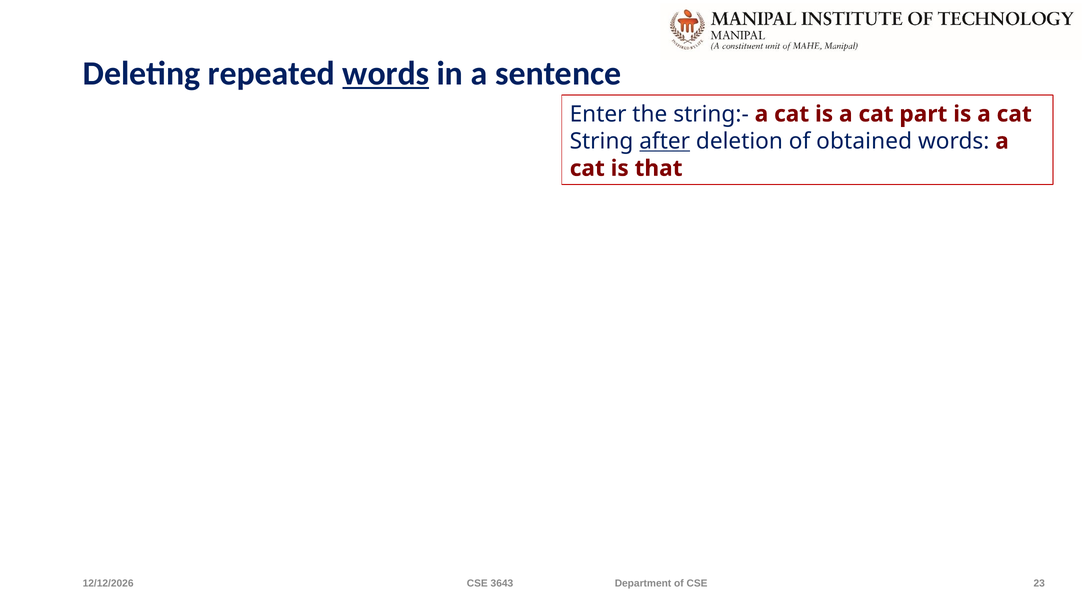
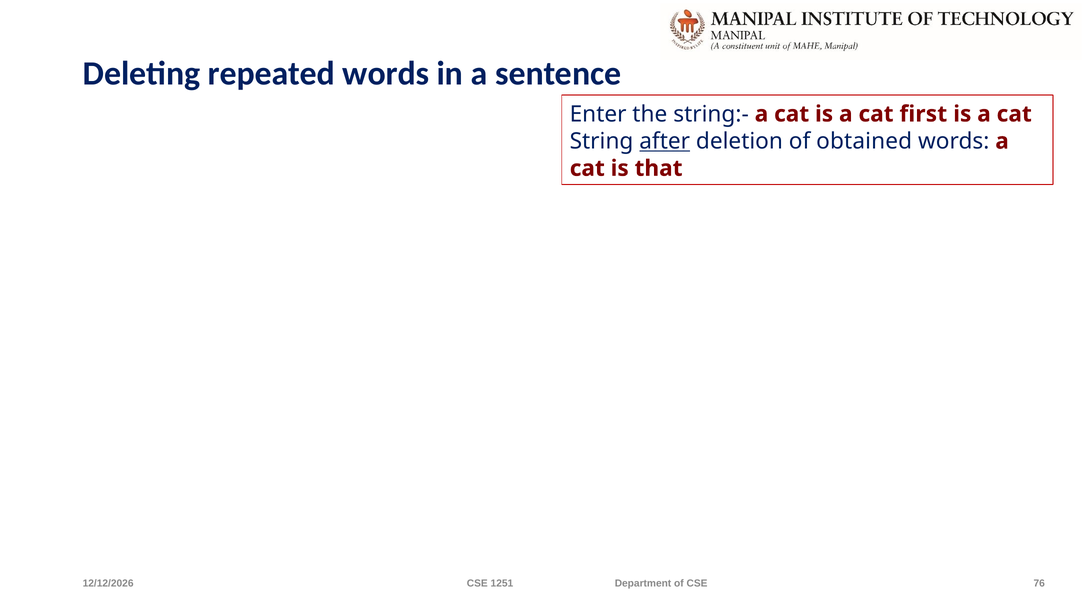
words at (386, 74) underline: present -> none
part: part -> first
3643: 3643 -> 1251
23: 23 -> 76
